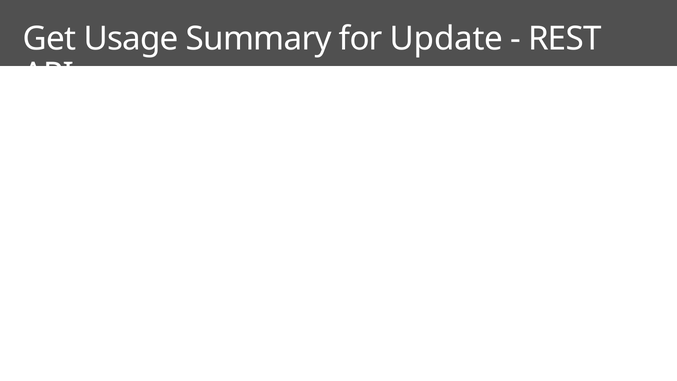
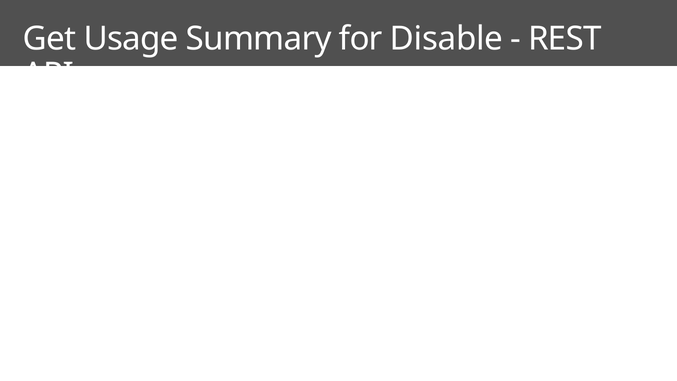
Update: Update -> Disable
